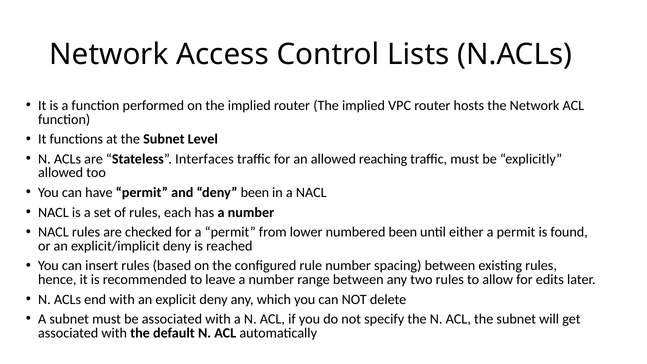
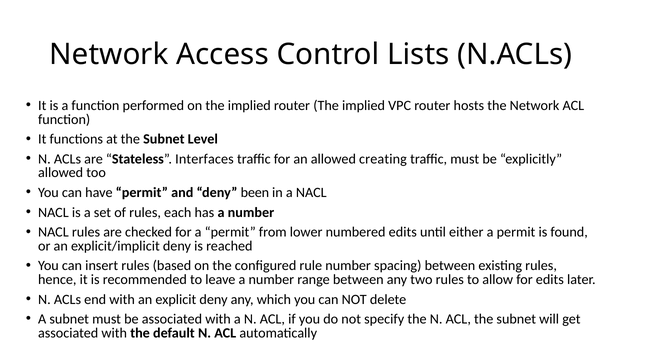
reaching: reaching -> creating
numbered been: been -> edits
